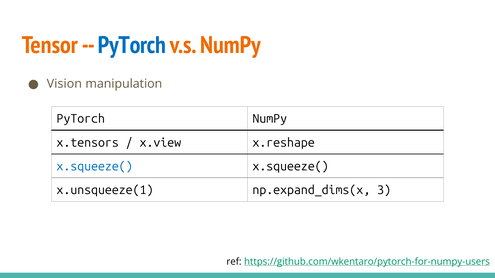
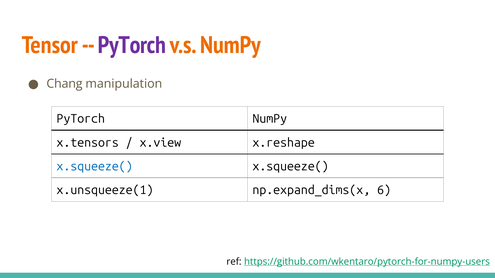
PyTorch at (132, 45) colour: blue -> purple
Vision: Vision -> Chang
3: 3 -> 6
